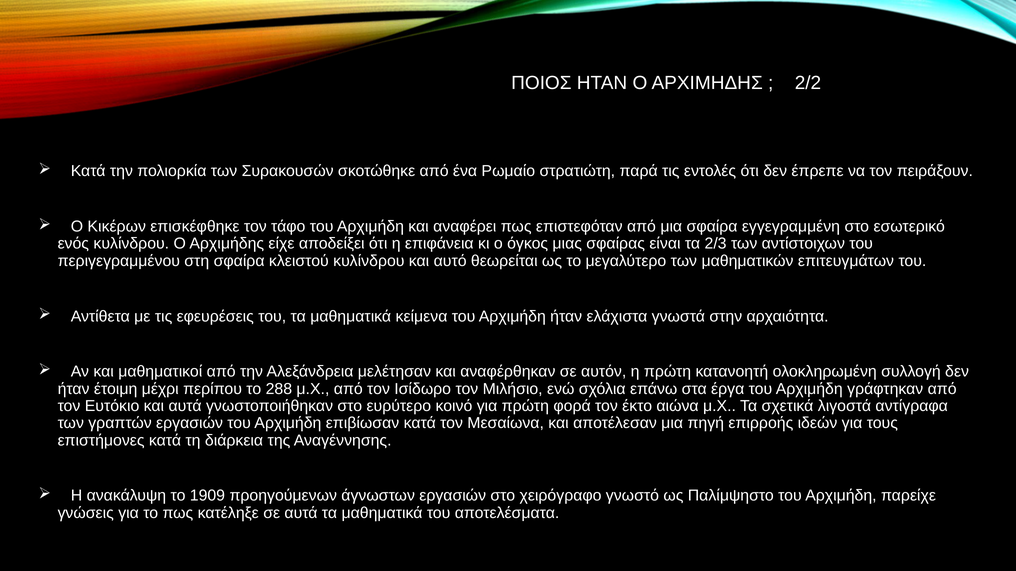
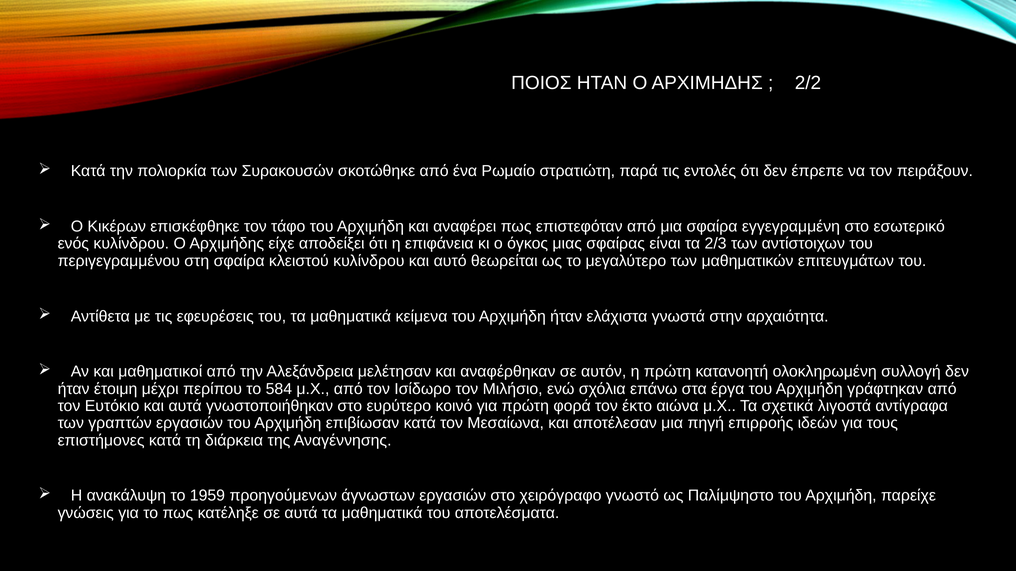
288: 288 -> 584
1909: 1909 -> 1959
